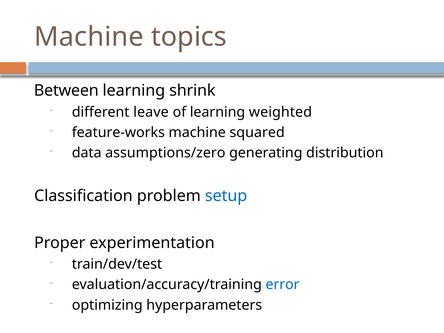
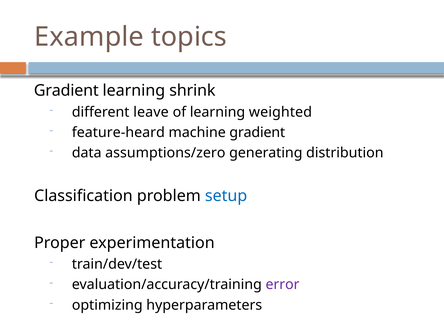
Machine at (89, 37): Machine -> Example
Between at (66, 91): Between -> Gradient
feature-works: feature-works -> feature-heard
machine squared: squared -> gradient
error colour: blue -> purple
